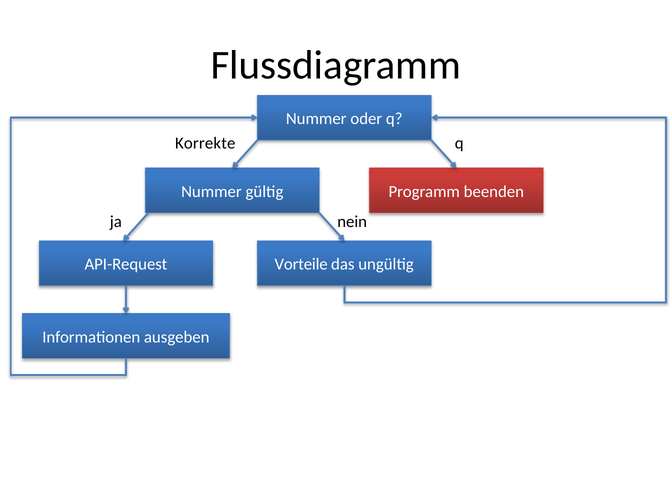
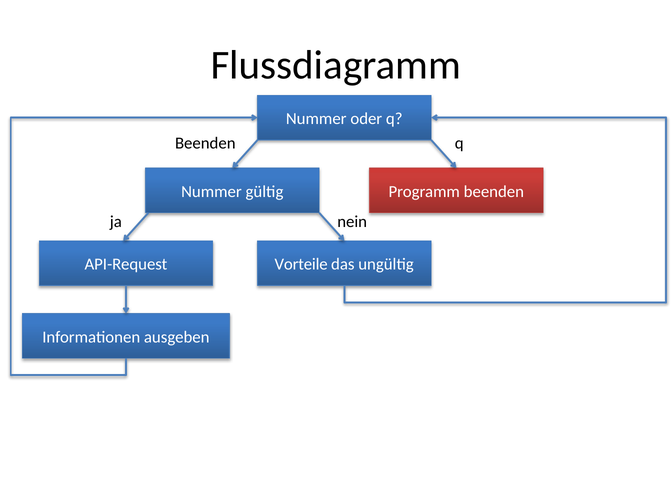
Korrekte at (205, 143): Korrekte -> Beenden
